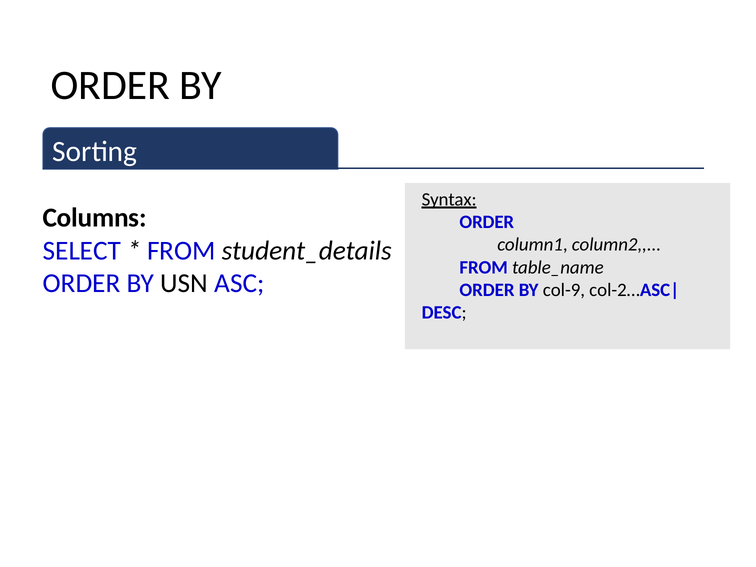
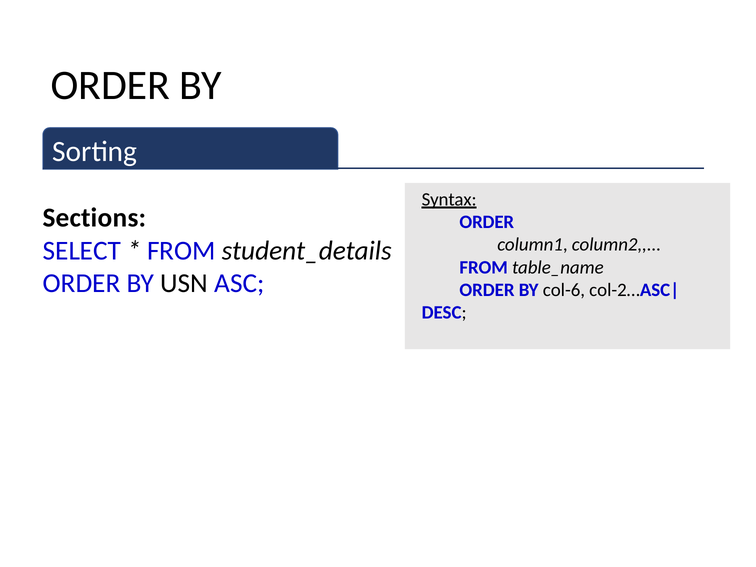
Columns: Columns -> Sections
col-9: col-9 -> col-6
